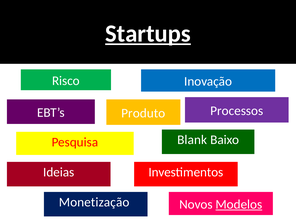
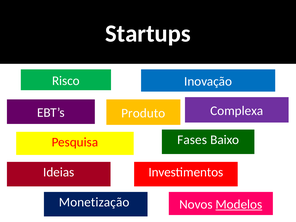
Startups underline: present -> none
Processos: Processos -> Complexa
Blank: Blank -> Fases
